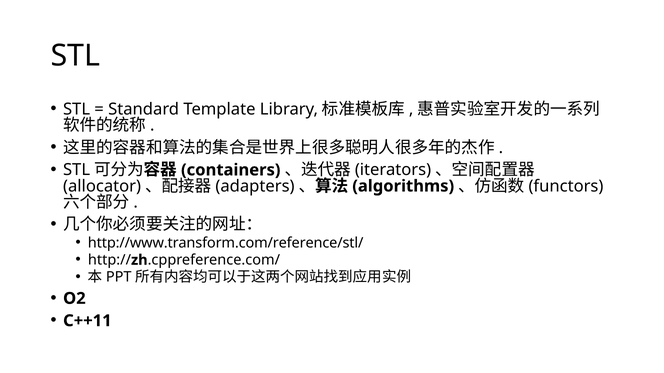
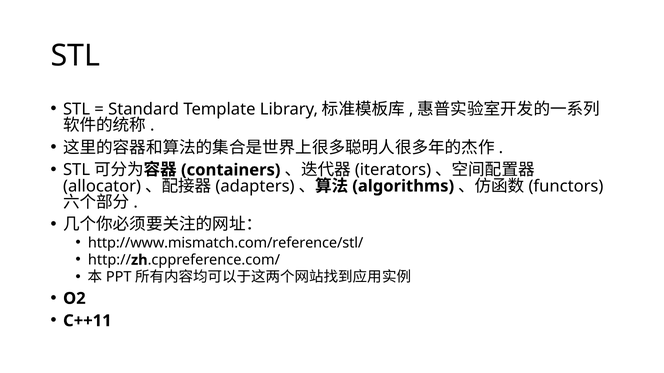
http://www.transform.com/reference/stl/: http://www.transform.com/reference/stl/ -> http://www.mismatch.com/reference/stl/
